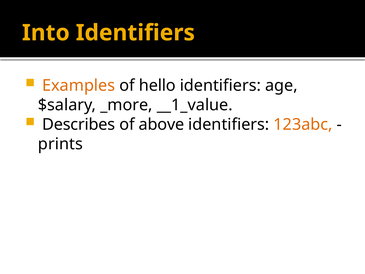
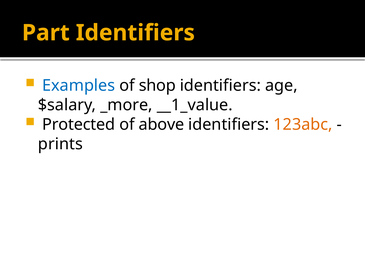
Into: Into -> Part
Examples colour: orange -> blue
hello: hello -> shop
Describes: Describes -> Protected
